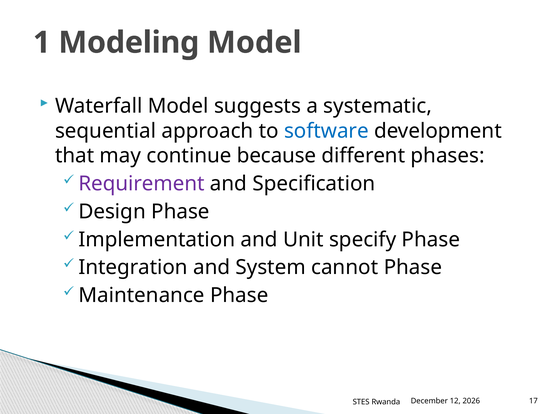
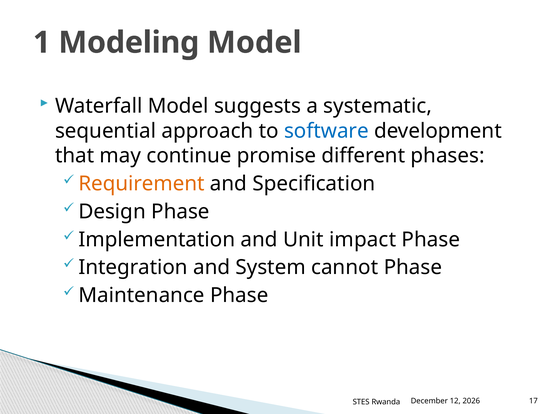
because: because -> promise
Requirement colour: purple -> orange
specify: specify -> impact
